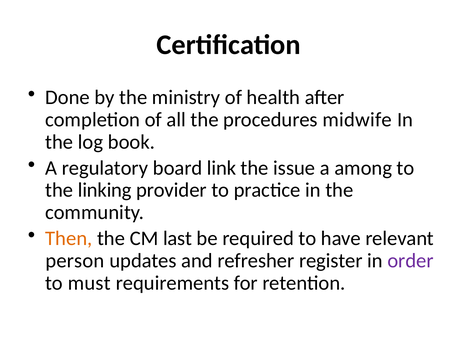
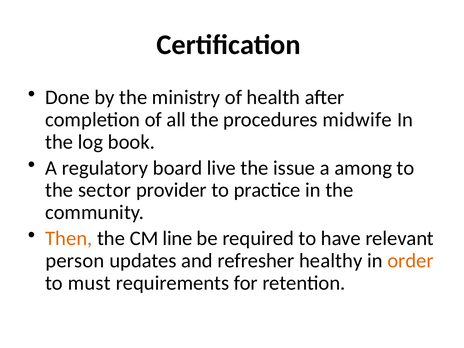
link: link -> live
linking: linking -> sector
last: last -> line
register: register -> healthy
order colour: purple -> orange
